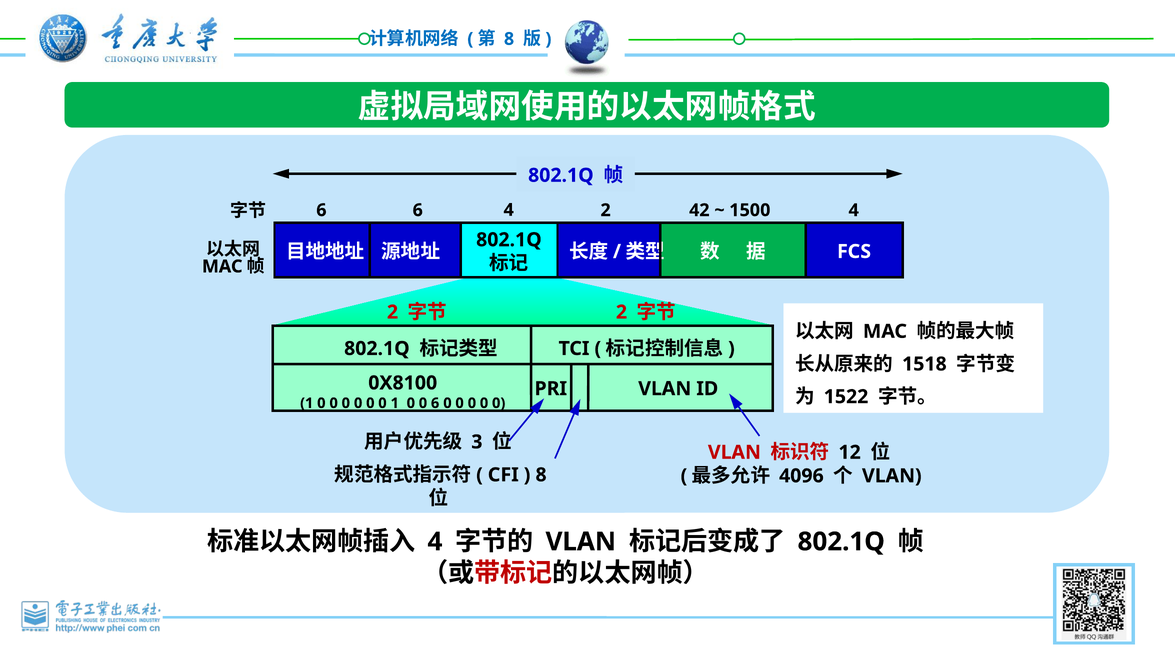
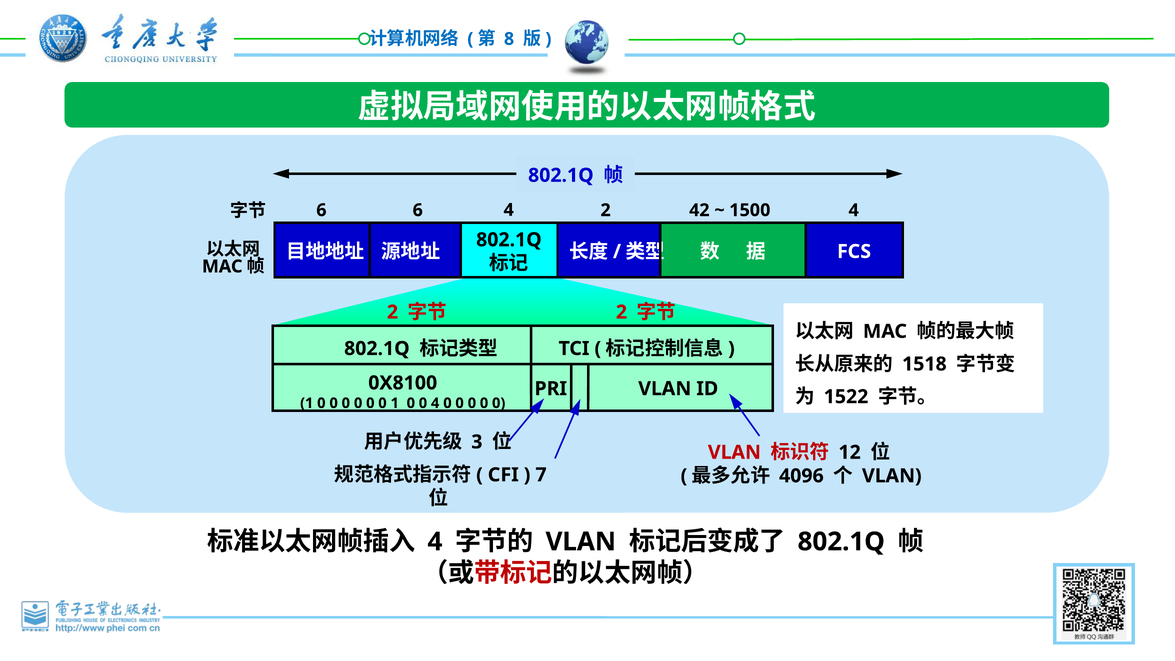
0 6: 6 -> 4
8 at (541, 475): 8 -> 7
